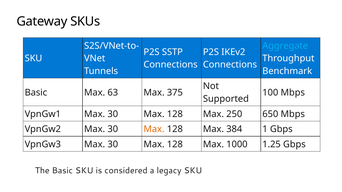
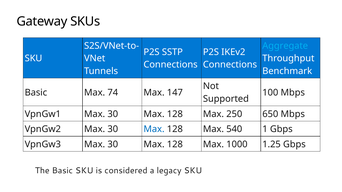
63: 63 -> 74
375: 375 -> 147
Max at (154, 129) colour: orange -> blue
384: 384 -> 540
